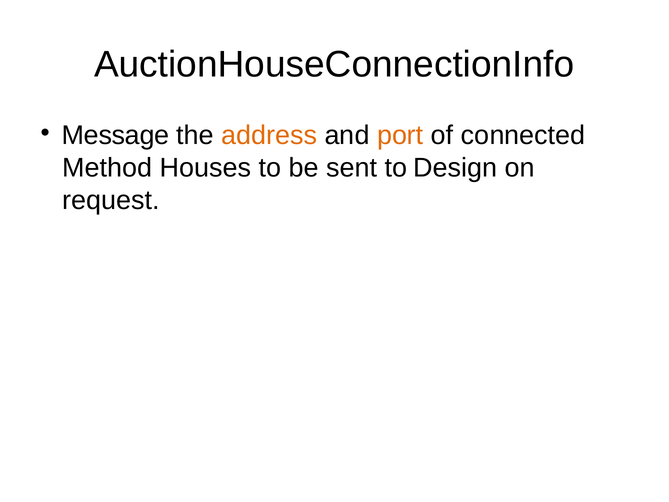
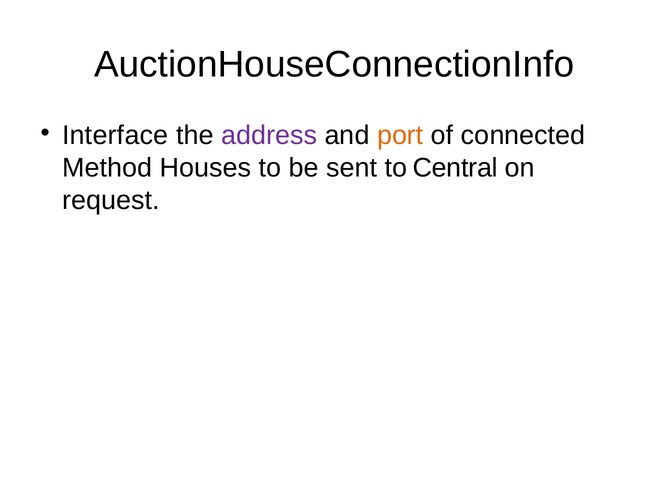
Message: Message -> Interface
address colour: orange -> purple
Design: Design -> Central
